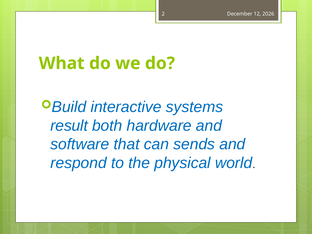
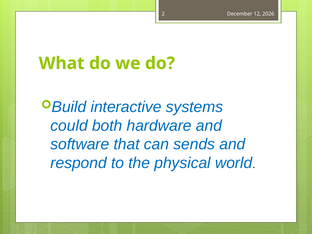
result: result -> could
